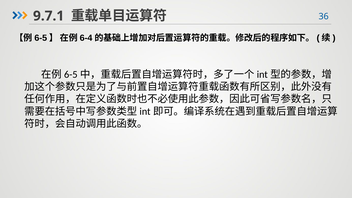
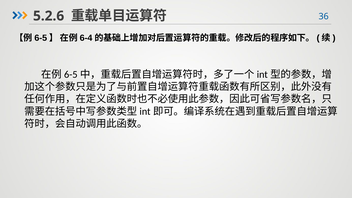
9.7.1: 9.7.1 -> 5.2.6
